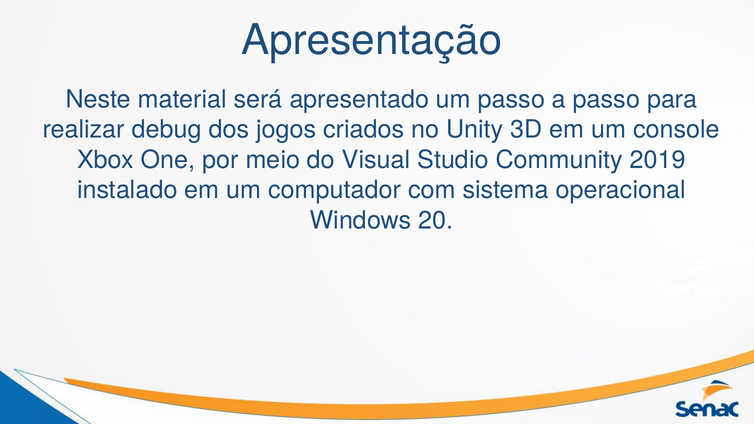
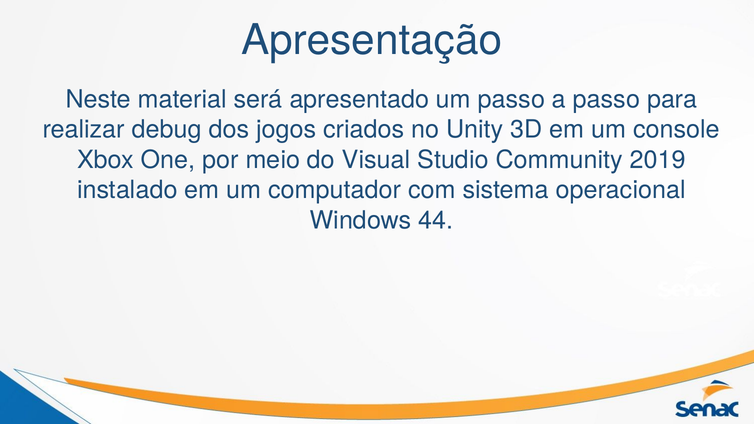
20: 20 -> 44
